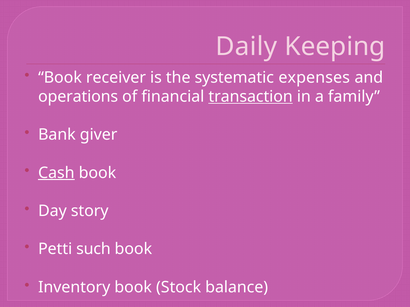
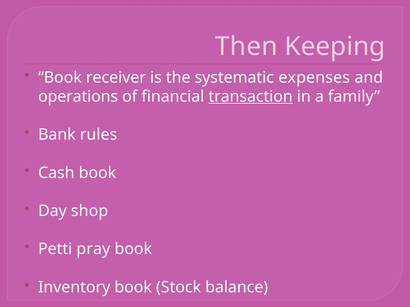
Daily: Daily -> Then
giver: giver -> rules
Cash underline: present -> none
story: story -> shop
such: such -> pray
